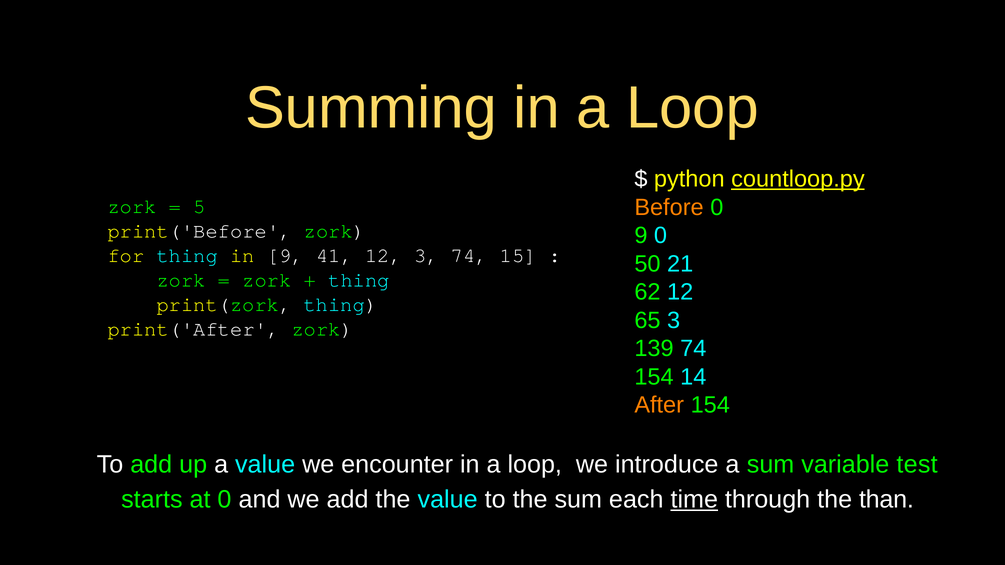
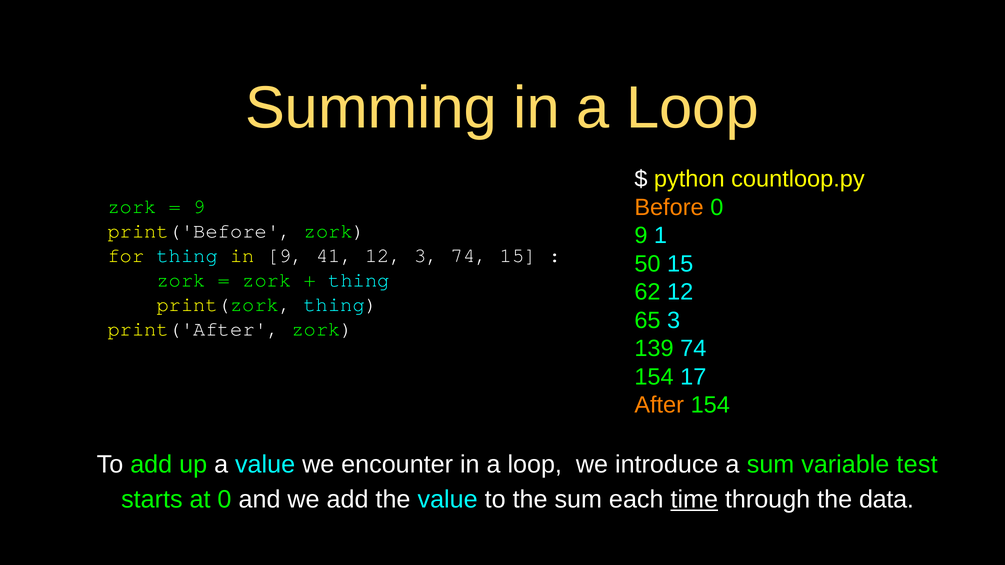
countloop.py underline: present -> none
5 at (200, 207): 5 -> 9
9 0: 0 -> 1
50 21: 21 -> 15
14: 14 -> 17
than: than -> data
